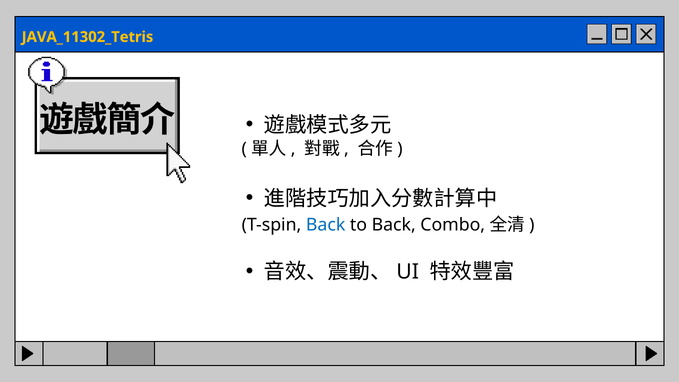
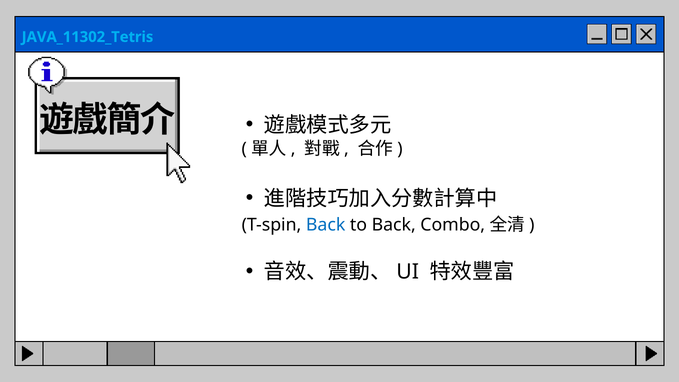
JAVA_11302_Tetris colour: yellow -> light blue
